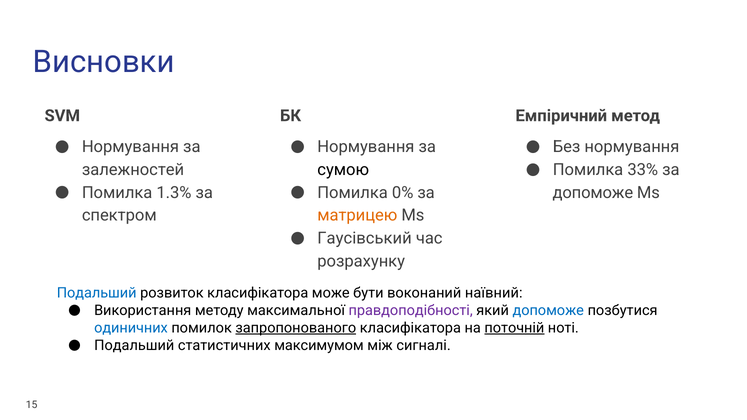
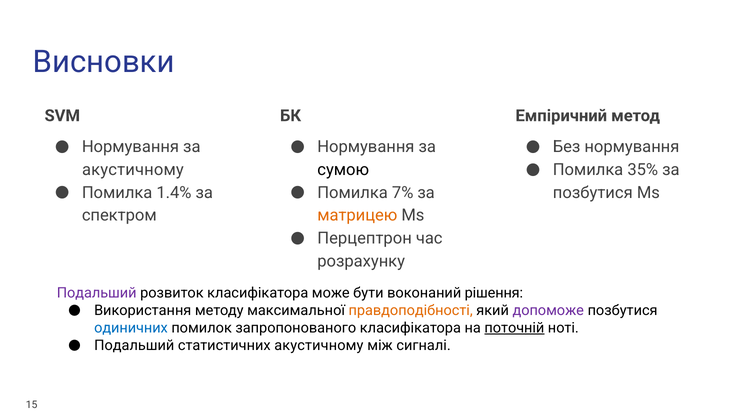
33%: 33% -> 35%
залежностей at (133, 170): залежностей -> акустичному
1.3%: 1.3% -> 1.4%
0%: 0% -> 7%
допоможе at (593, 193): допоможе -> позбутися
Гаусівський: Гаусівський -> Перцептрон
Подальший at (97, 293) colour: blue -> purple
наївний: наївний -> рішення
правдоподібності colour: purple -> orange
допоможе at (548, 311) colour: blue -> purple
запропонованого underline: present -> none
статистичних максимумом: максимумом -> акустичному
